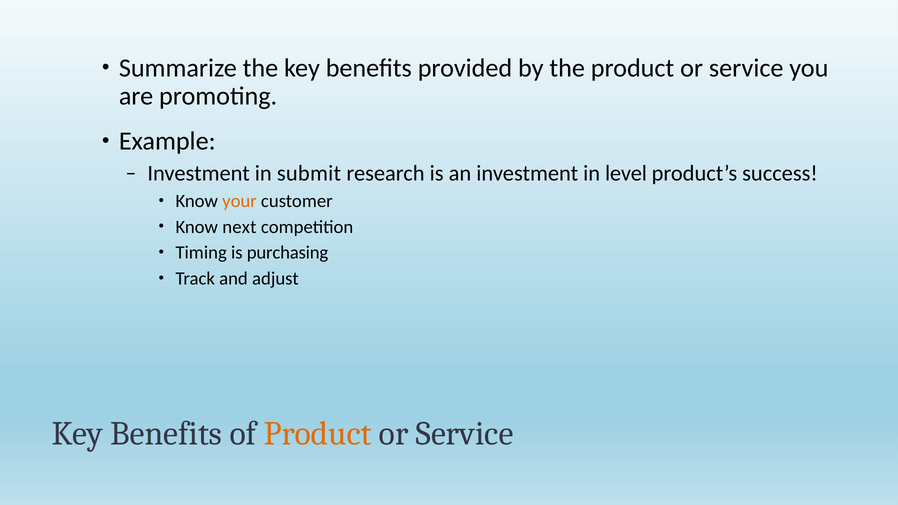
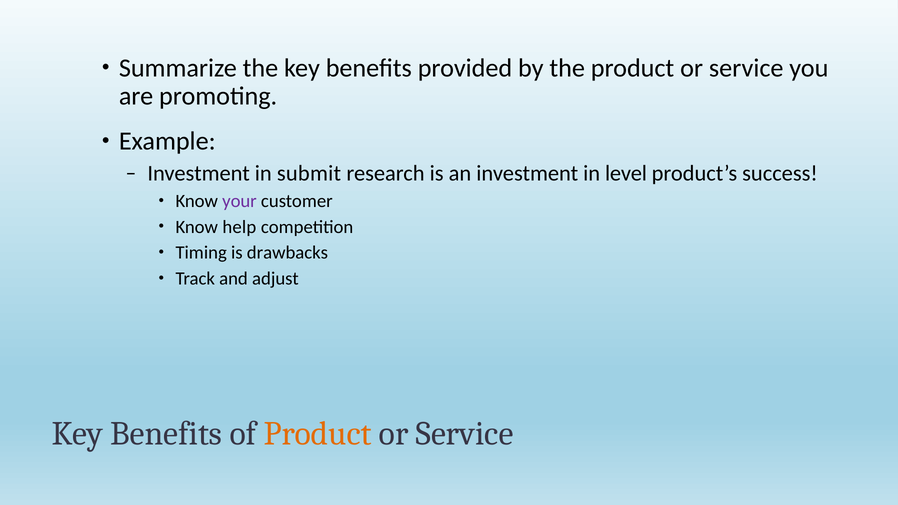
your colour: orange -> purple
next: next -> help
purchasing: purchasing -> drawbacks
